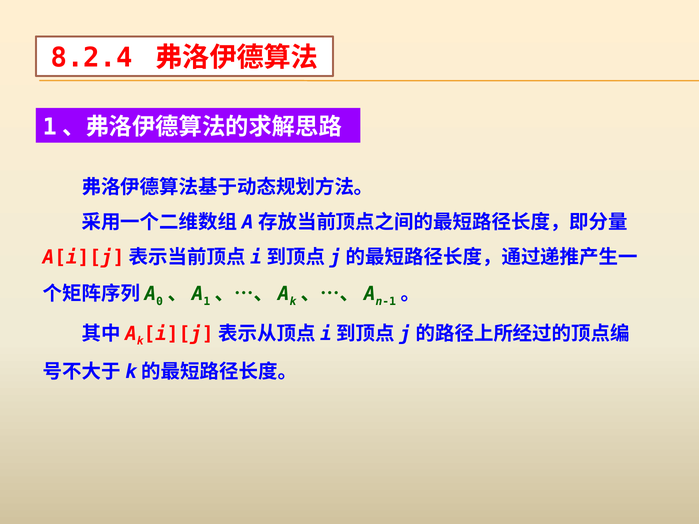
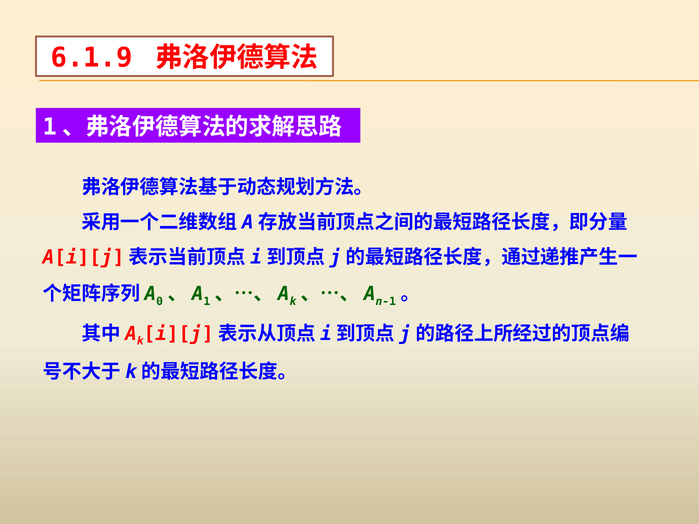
8.2.4: 8.2.4 -> 6.1.9
